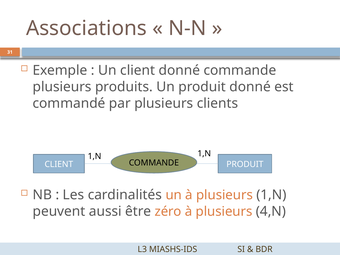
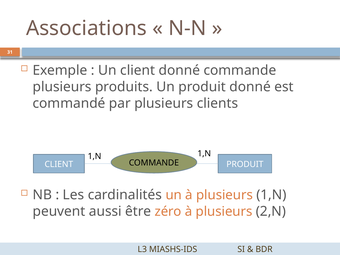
4,N: 4,N -> 2,N
